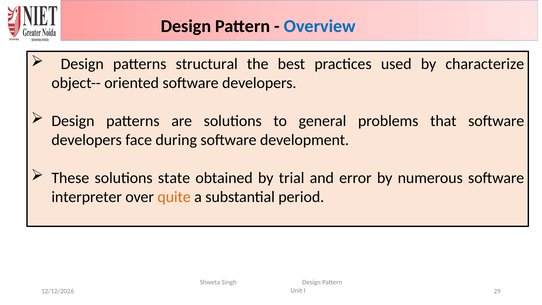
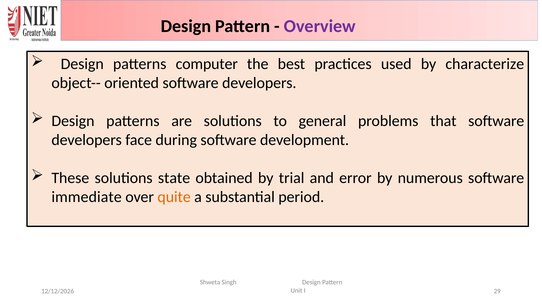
Overview colour: blue -> purple
structural: structural -> computer
interpreter: interpreter -> immediate
